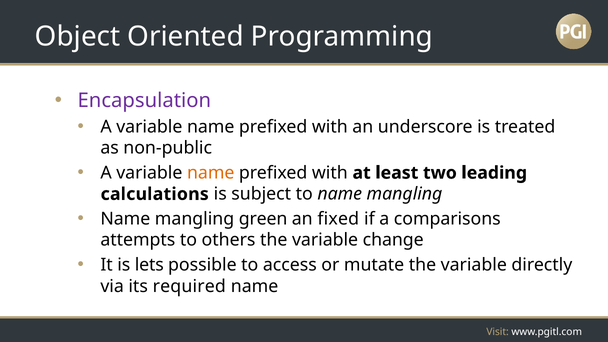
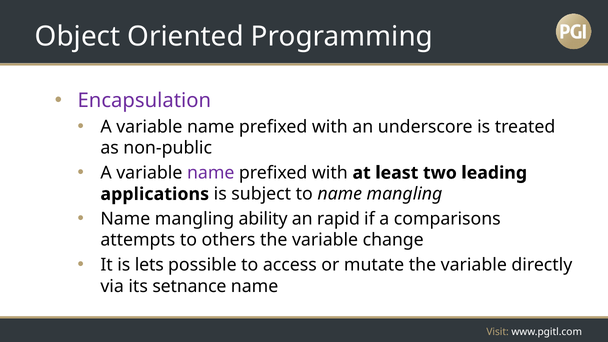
name at (211, 173) colour: orange -> purple
calculations: calculations -> applications
green: green -> ability
fixed: fixed -> rapid
required: required -> setnance
